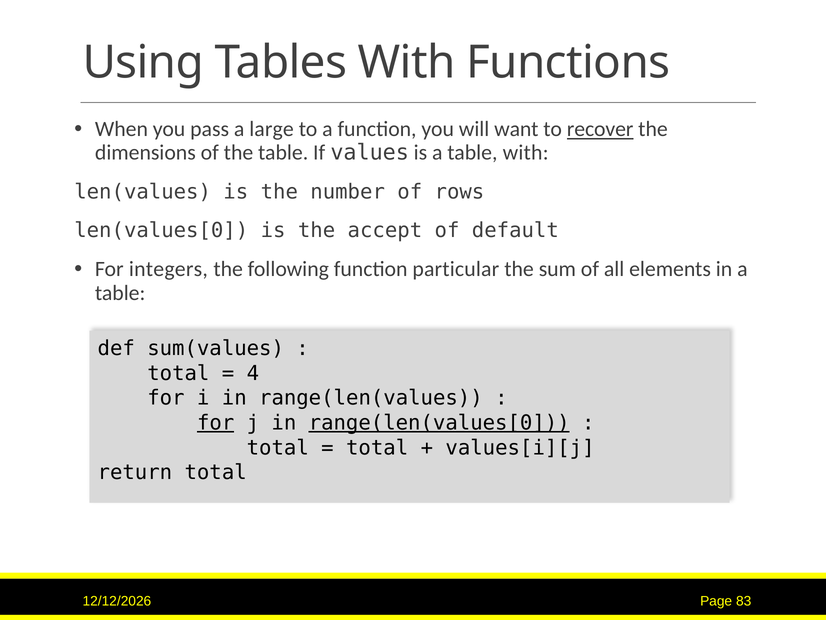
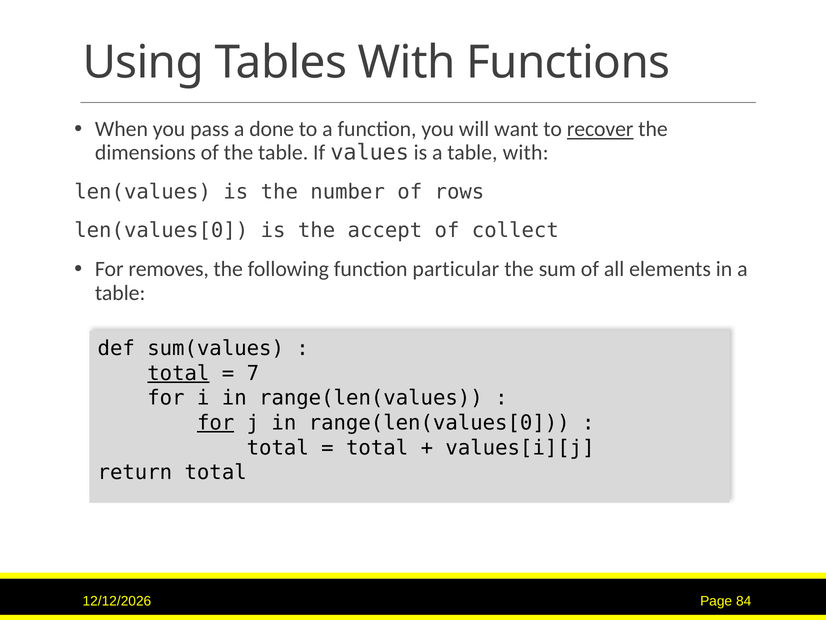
large: large -> done
default: default -> collect
integers: integers -> removes
total at (178, 373) underline: none -> present
4: 4 -> 7
range(len(values[0 underline: present -> none
83: 83 -> 84
